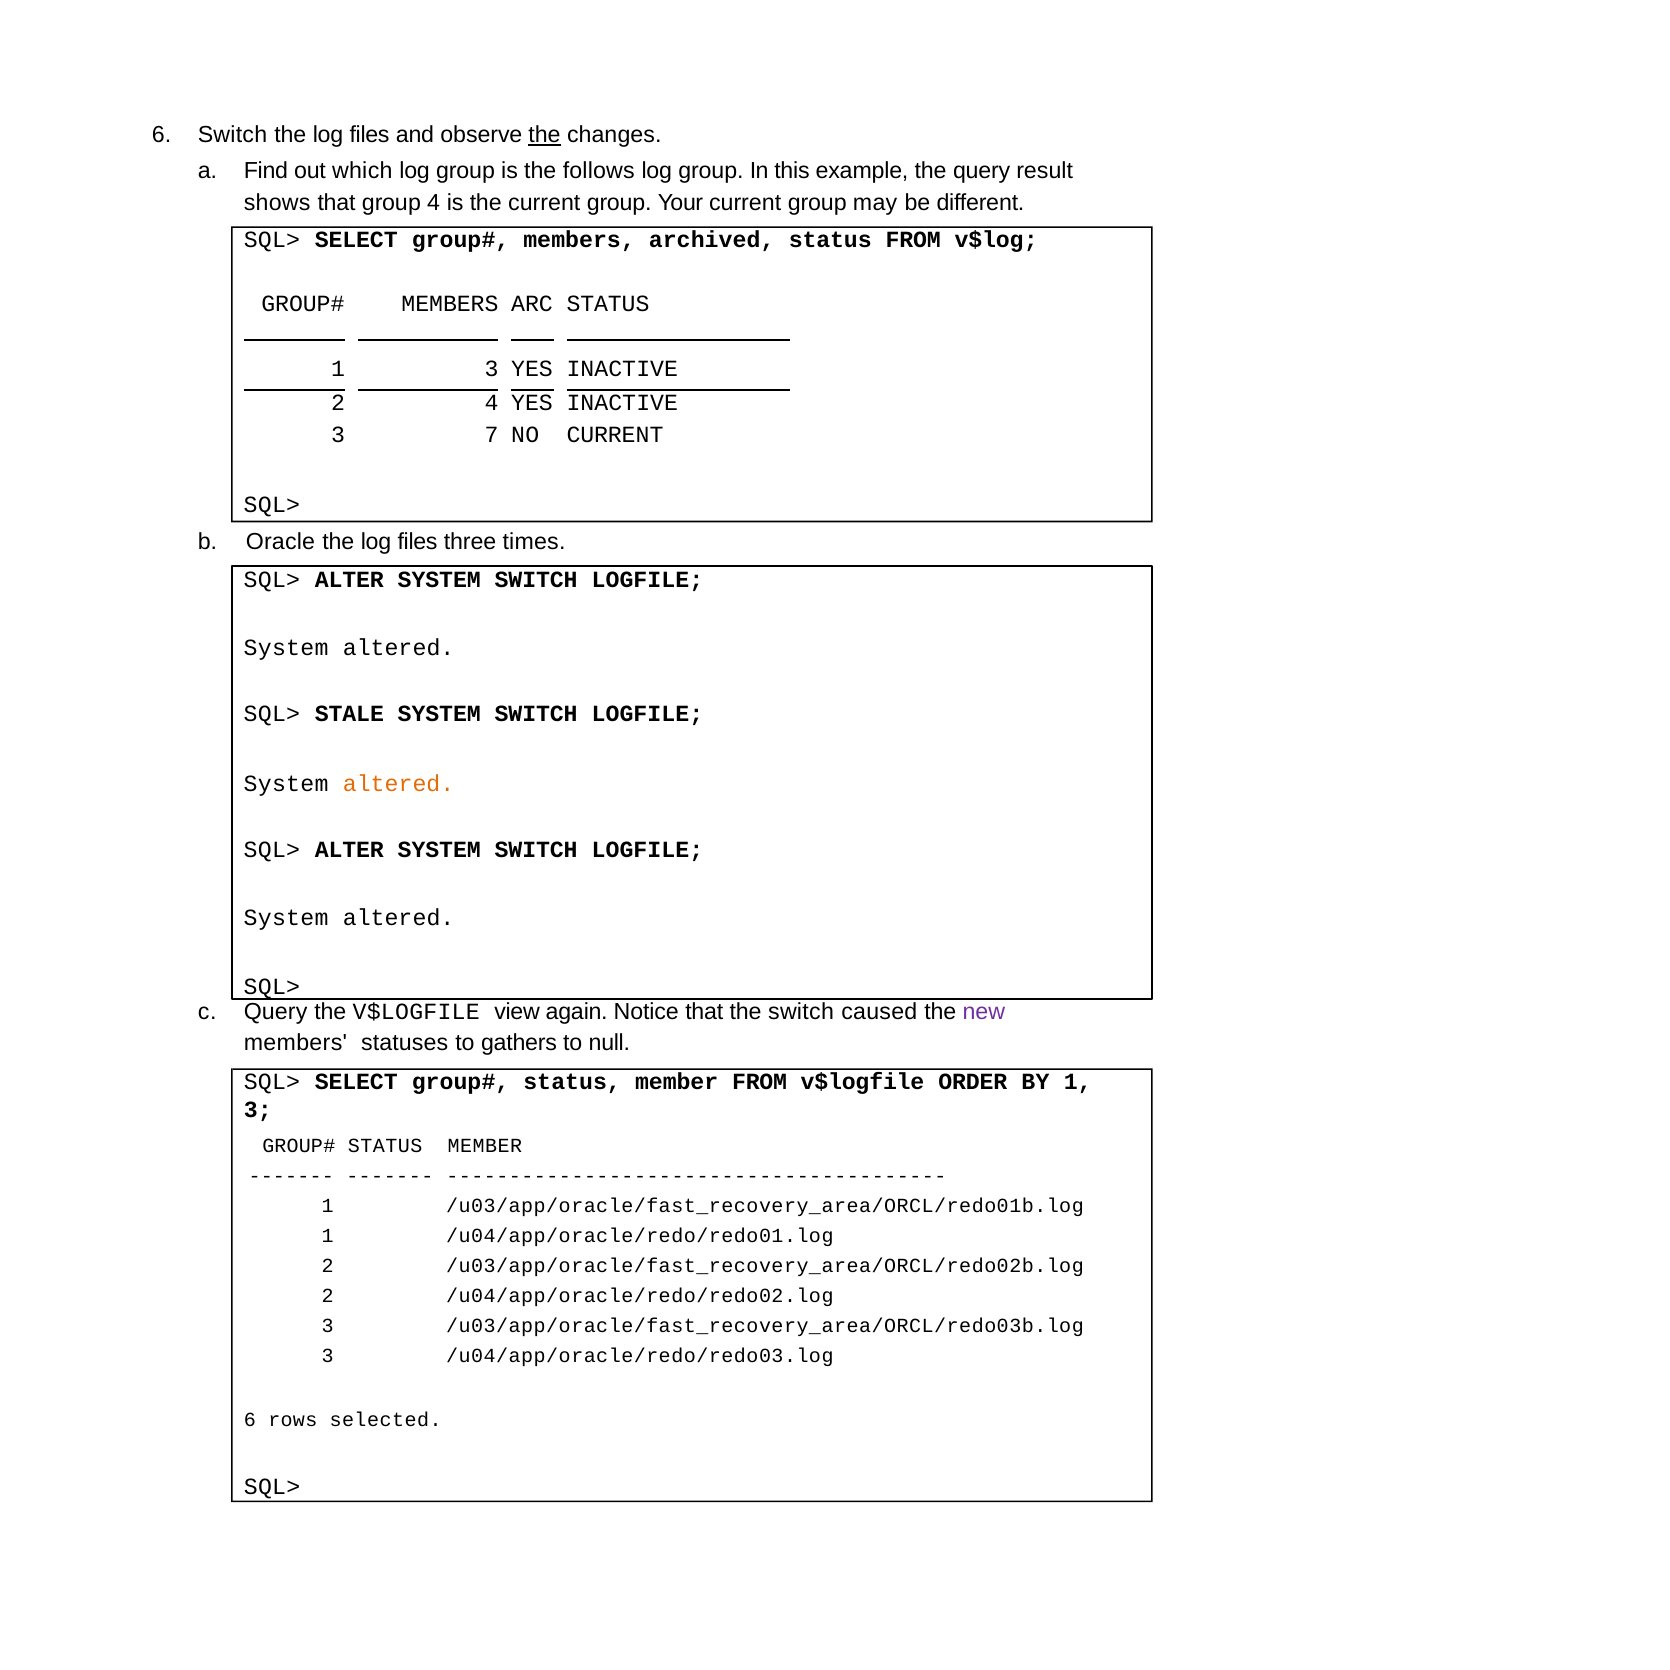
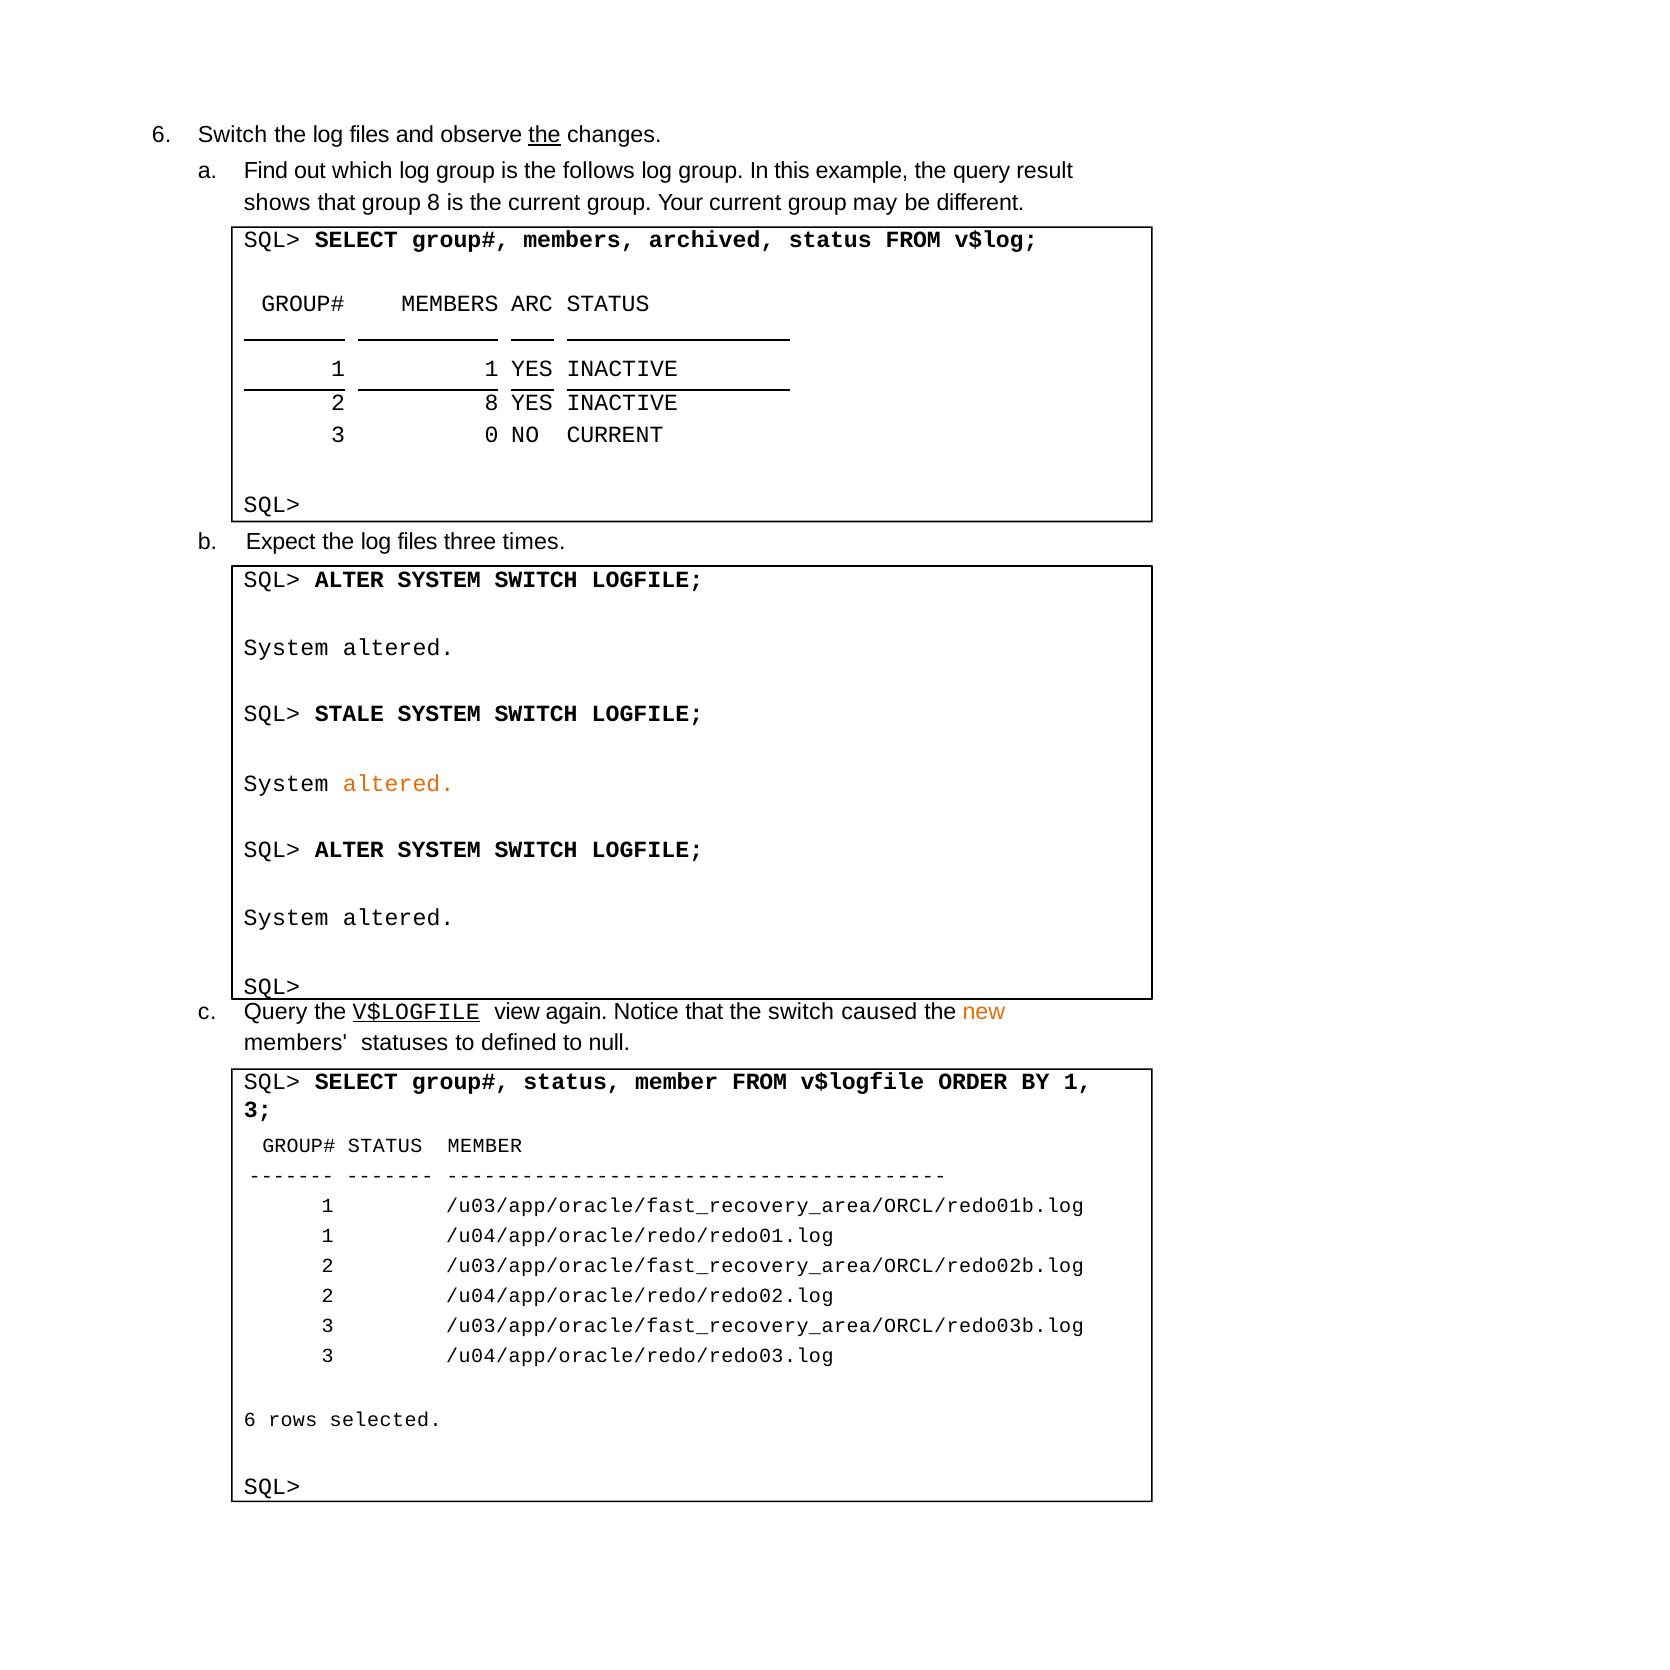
group 4: 4 -> 8
3 at (492, 368): 3 -> 1
2 4: 4 -> 8
7: 7 -> 0
Oracle: Oracle -> Expect
V$LOGFILE at (416, 1011) underline: none -> present
new colour: purple -> orange
gathers: gathers -> defined
